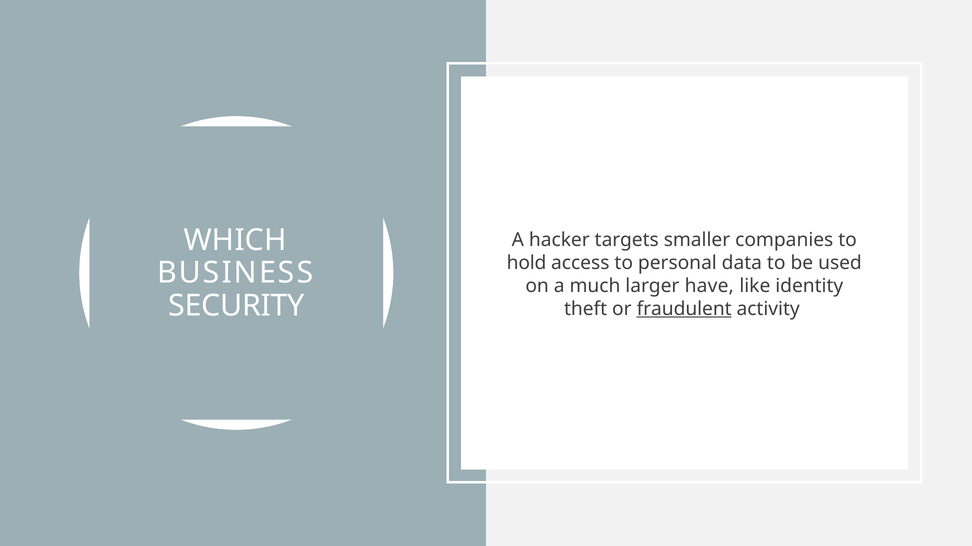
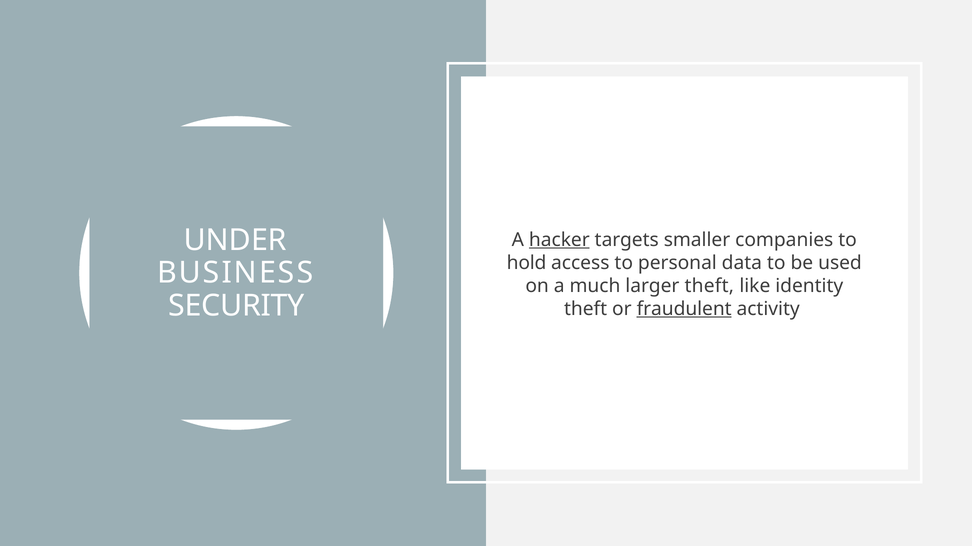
WHICH: WHICH -> UNDER
hacker underline: none -> present
larger have: have -> theft
